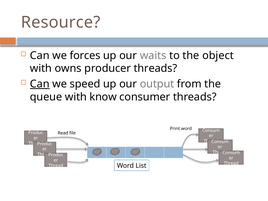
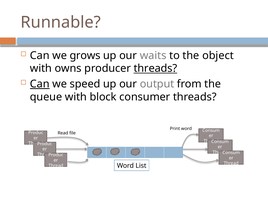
Resource: Resource -> Runnable
forces: forces -> grows
threads at (155, 68) underline: none -> present
know: know -> block
